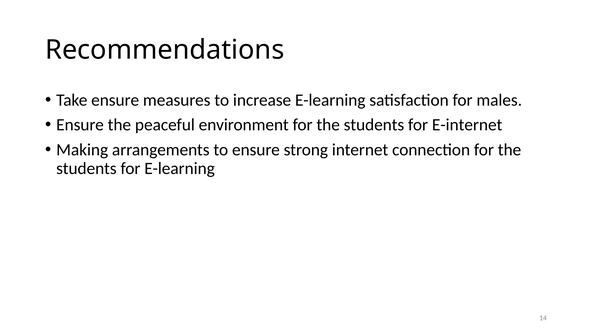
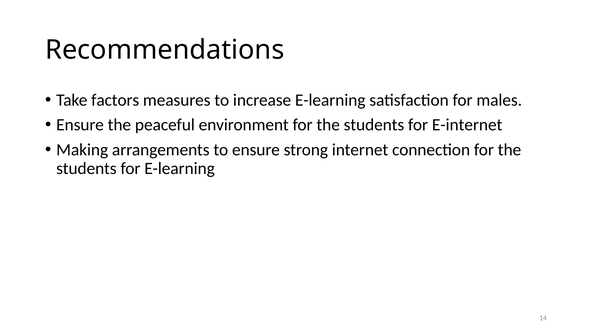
Take ensure: ensure -> factors
